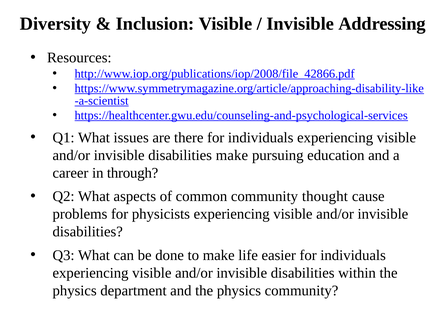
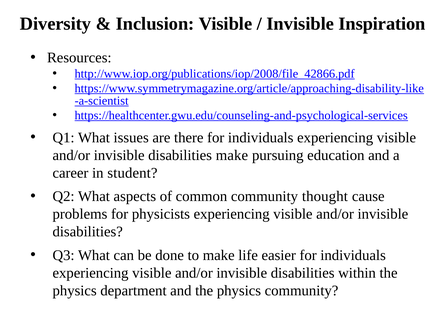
Addressing: Addressing -> Inspiration
through: through -> student
